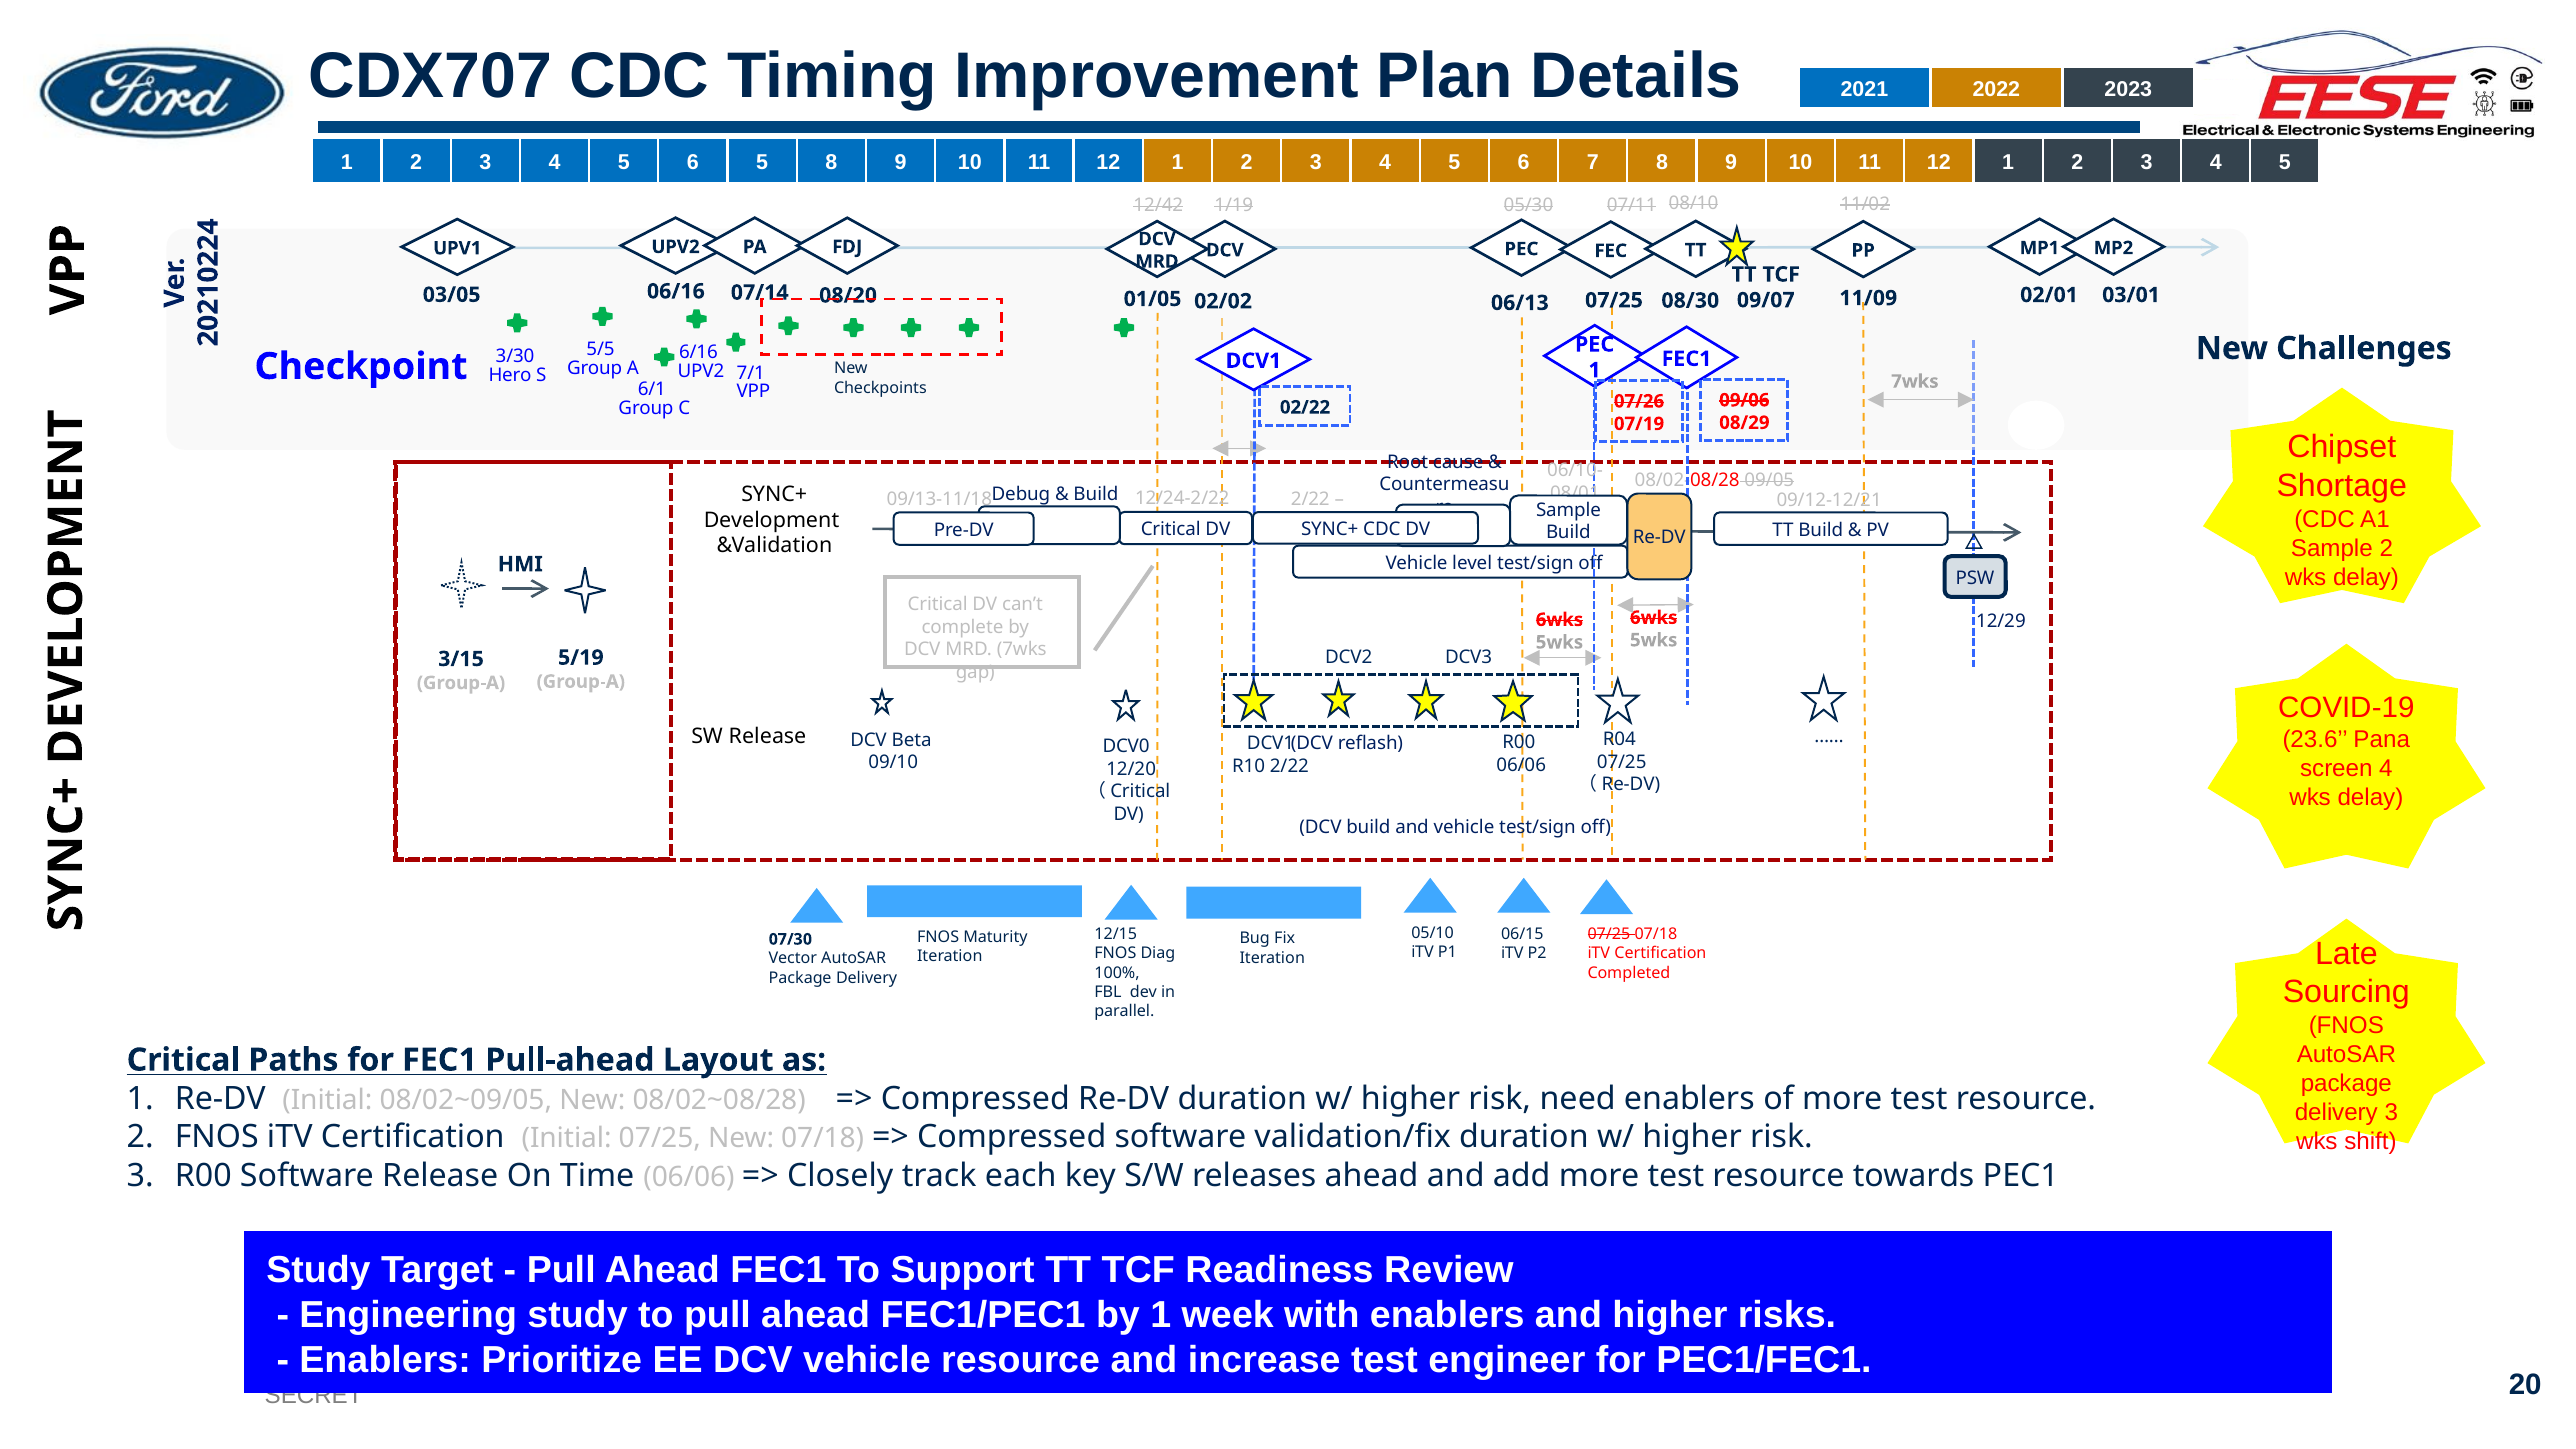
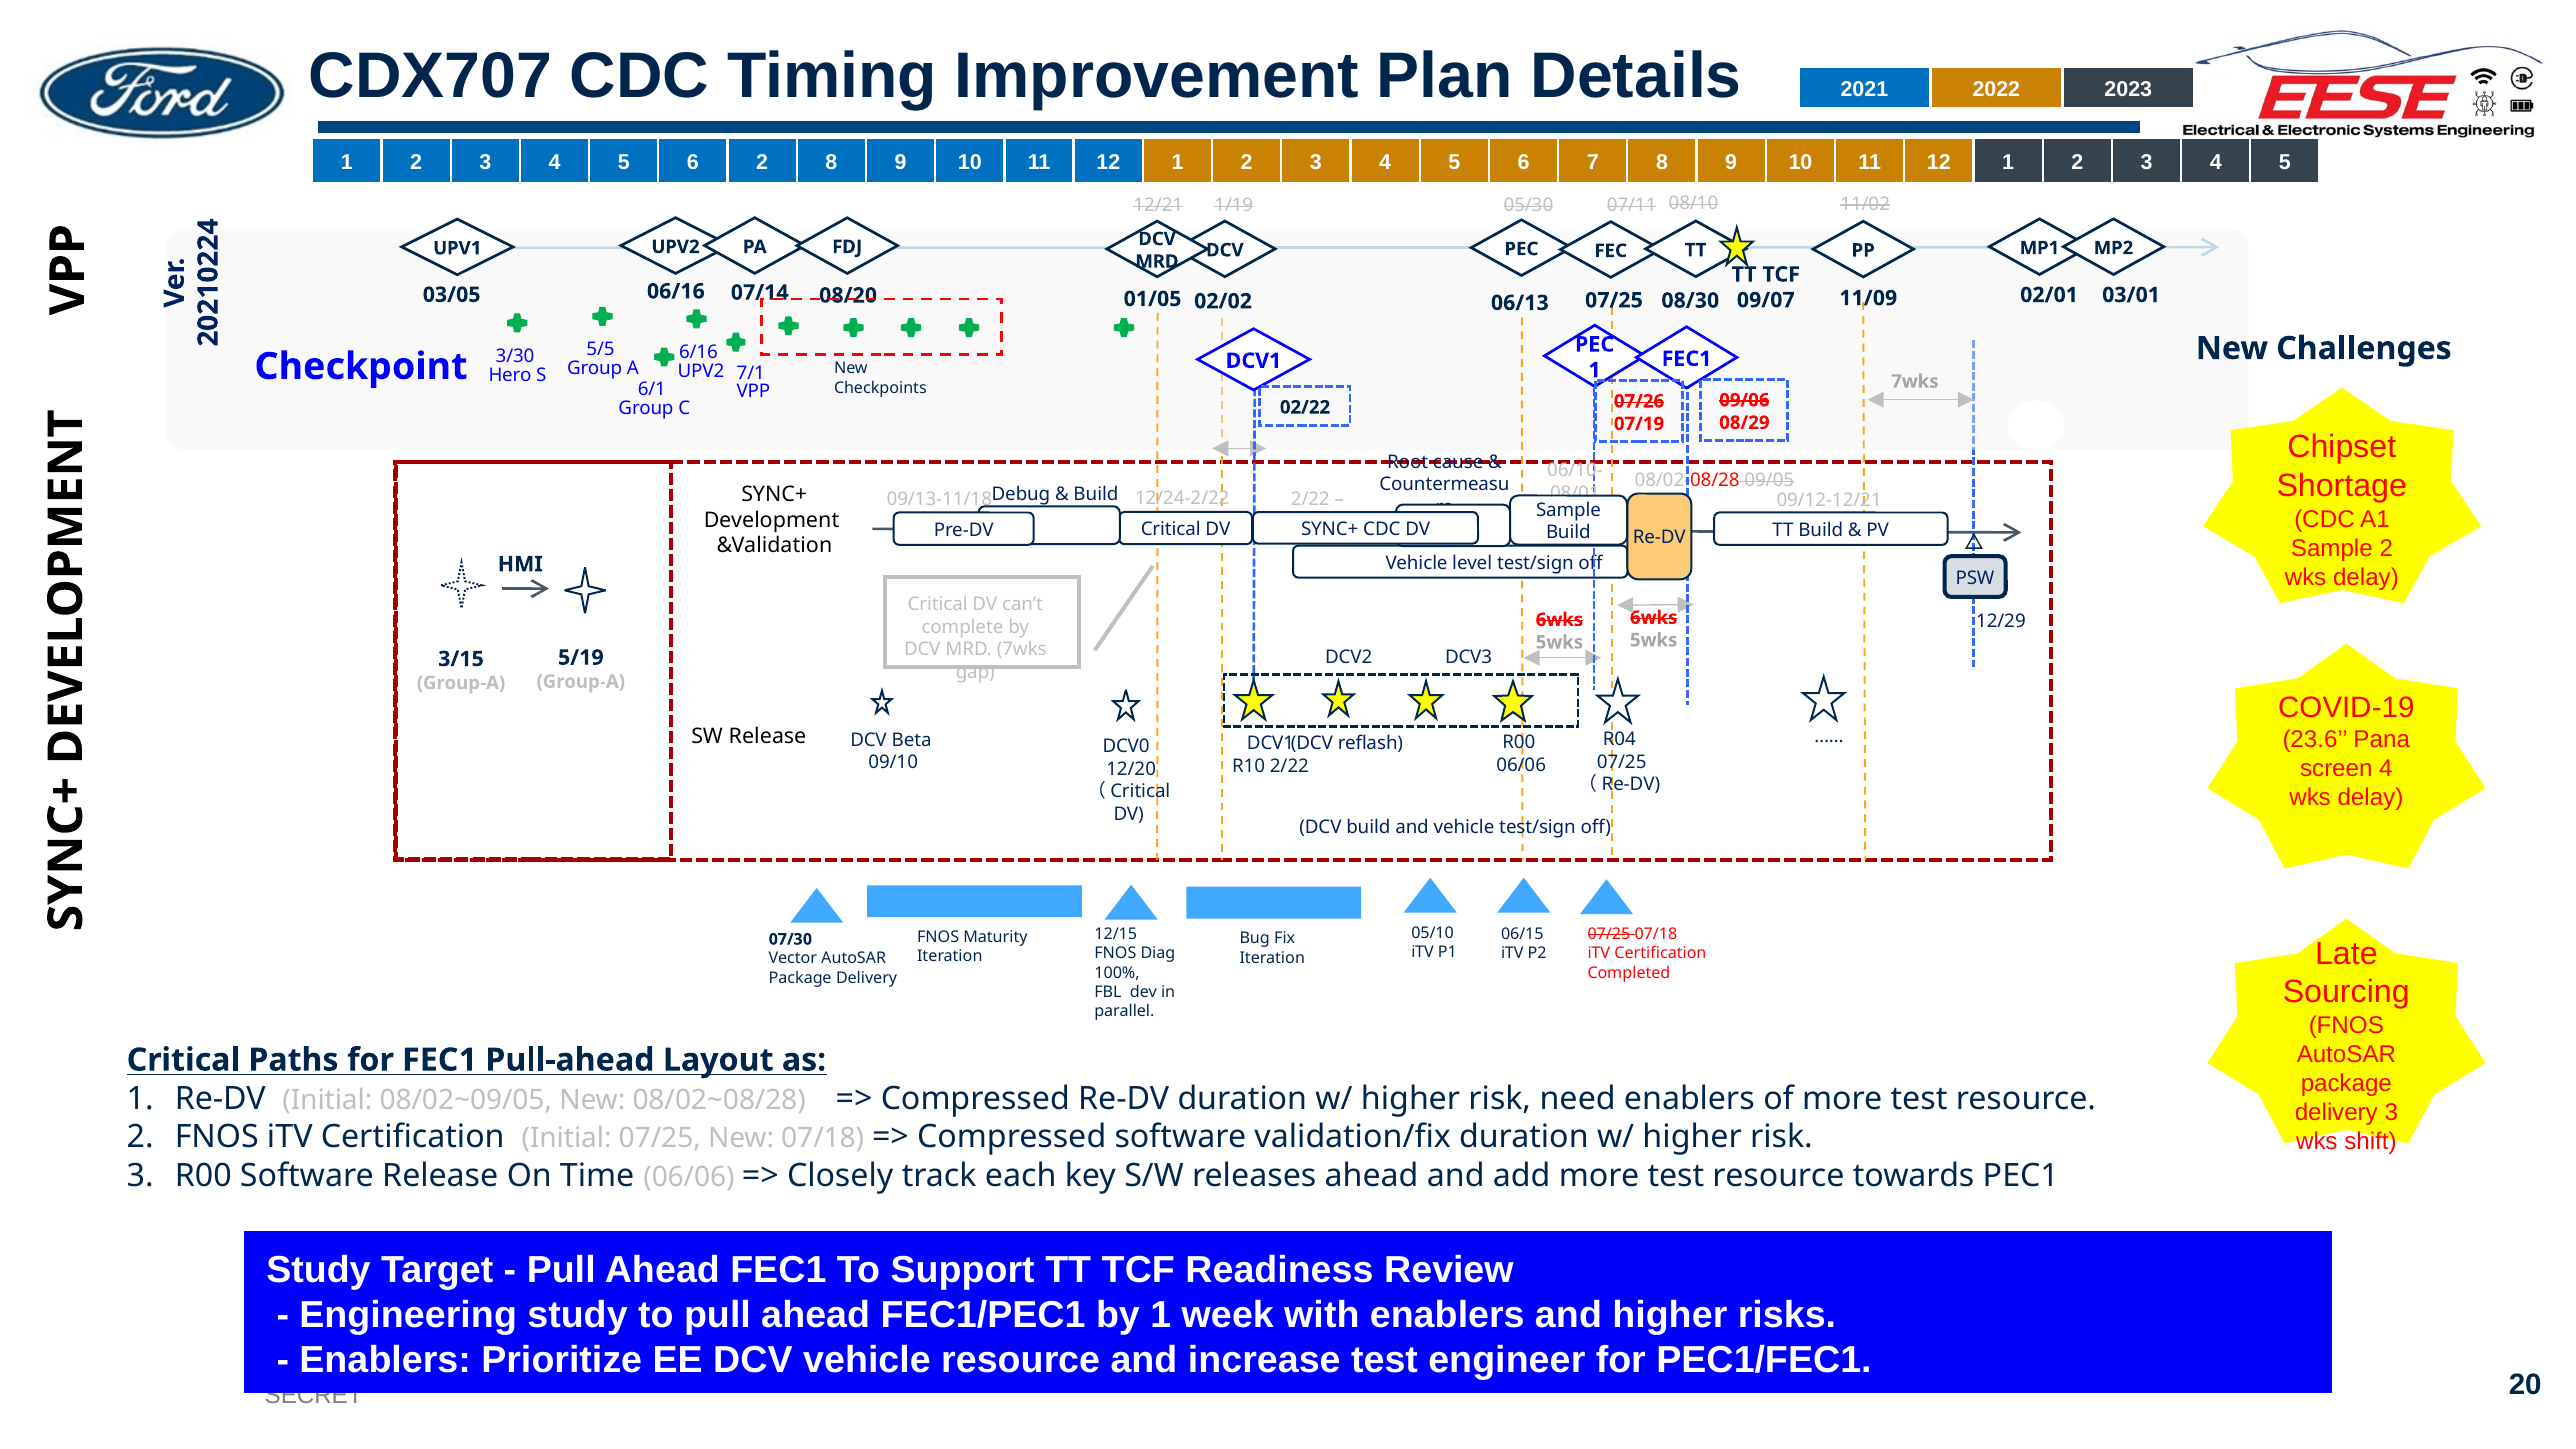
6 5: 5 -> 2
12/42: 12/42 -> 12/21
